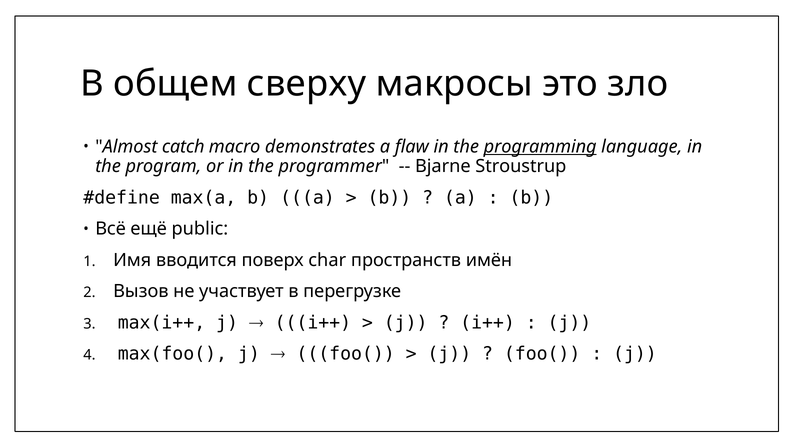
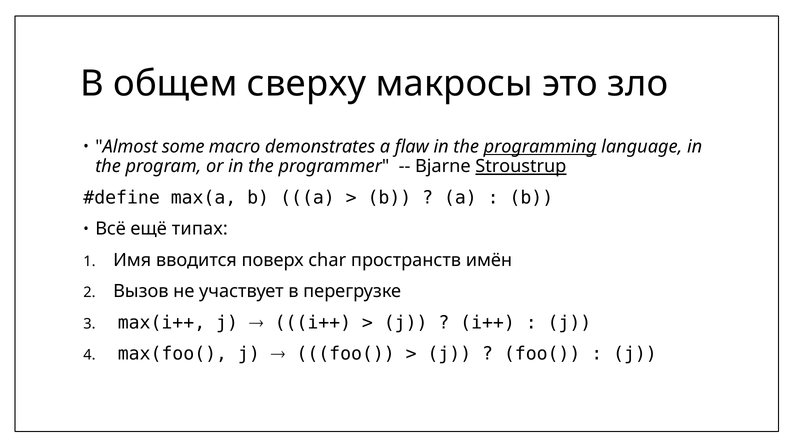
catch: catch -> some
Stroustrup underline: none -> present
public: public -> типах
